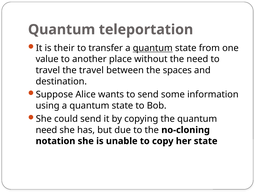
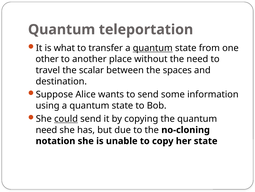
their: their -> what
value: value -> other
the travel: travel -> scalar
could underline: none -> present
